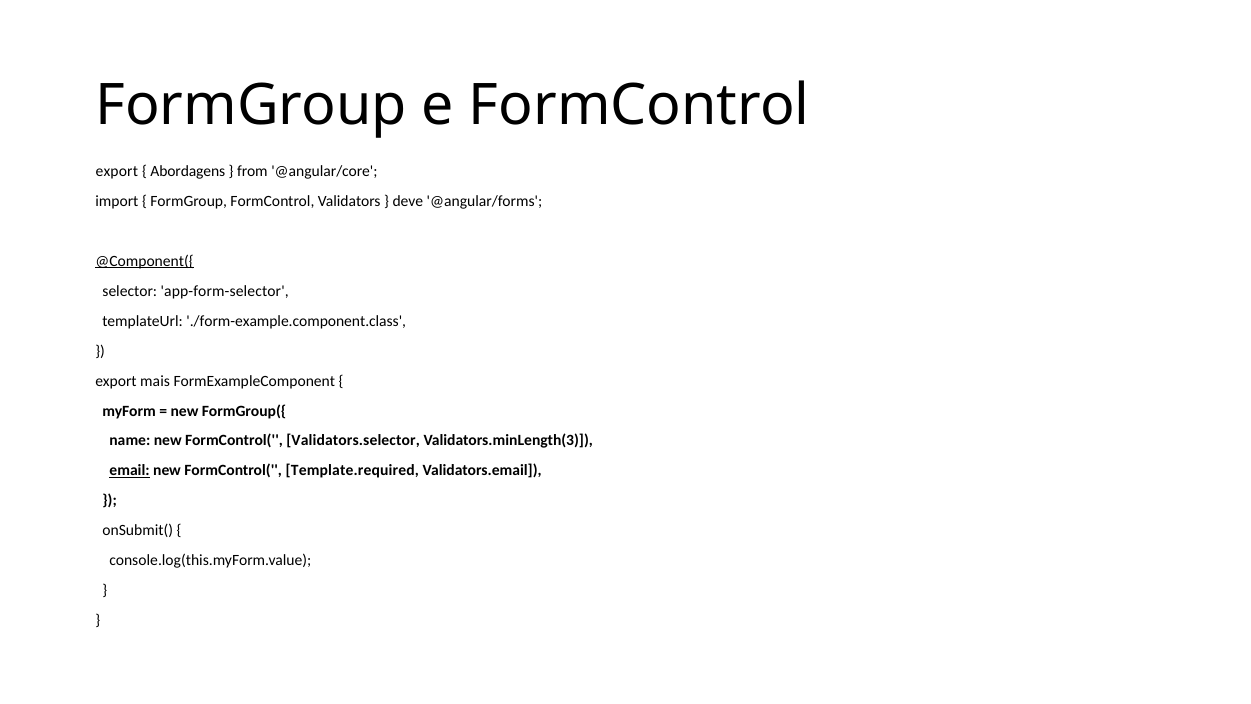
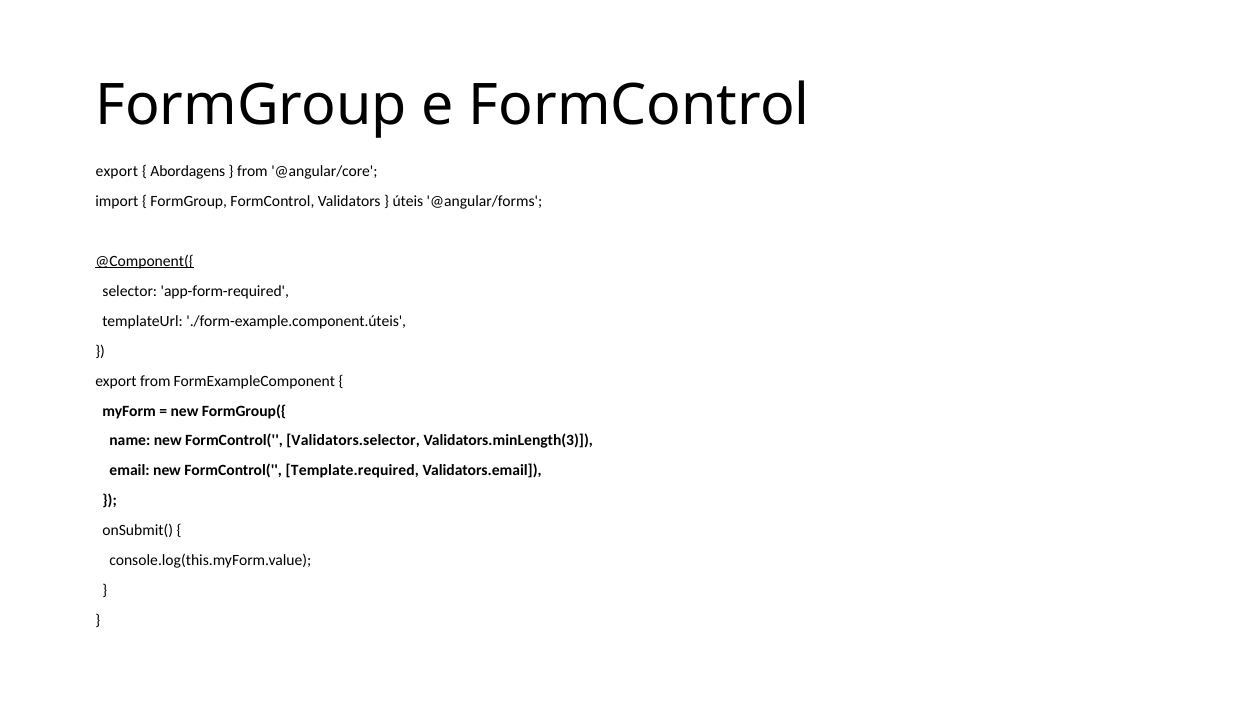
deve: deve -> úteis
app-form-selector: app-form-selector -> app-form-required
./form-example.component.class: ./form-example.component.class -> ./form-example.component.úteis
export mais: mais -> from
email underline: present -> none
